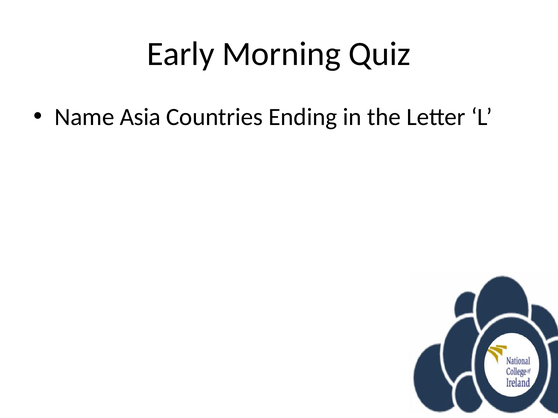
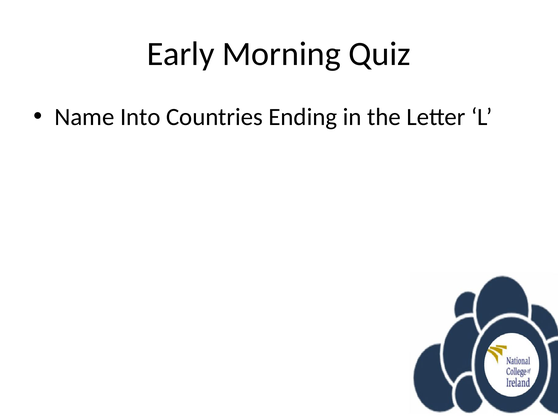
Asia: Asia -> Into
